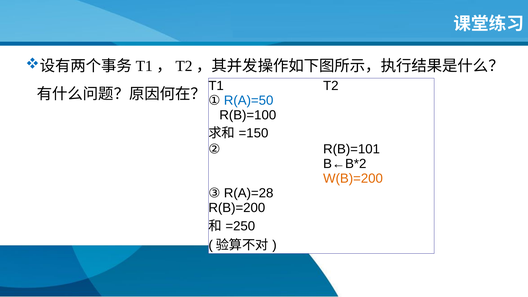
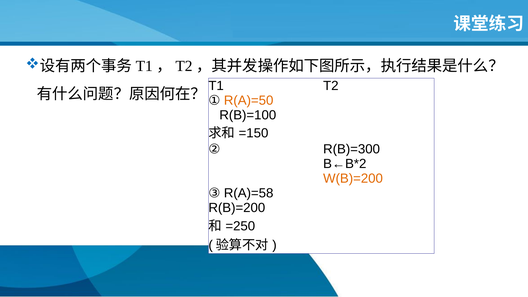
R(A)=50 colour: blue -> orange
R(B)=101: R(B)=101 -> R(B)=300
R(A)=28: R(A)=28 -> R(A)=58
